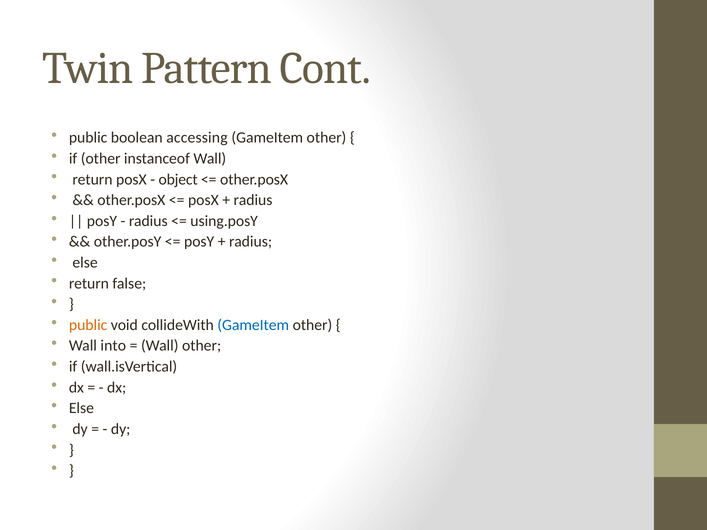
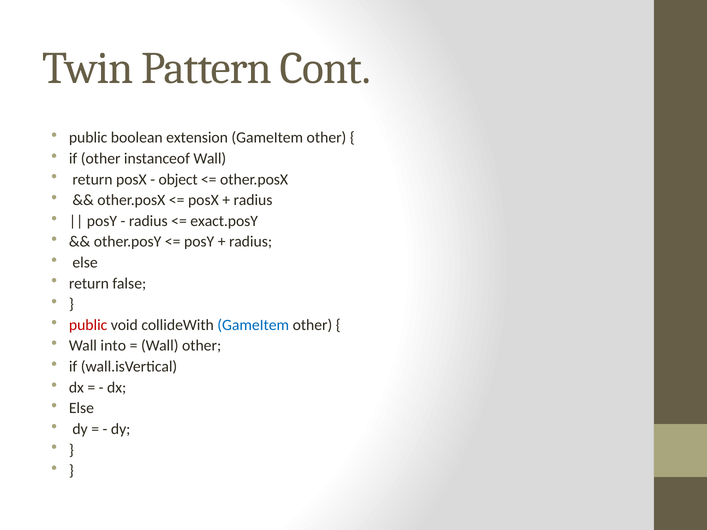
accessing: accessing -> extension
using.posY: using.posY -> exact.posY
public at (88, 325) colour: orange -> red
